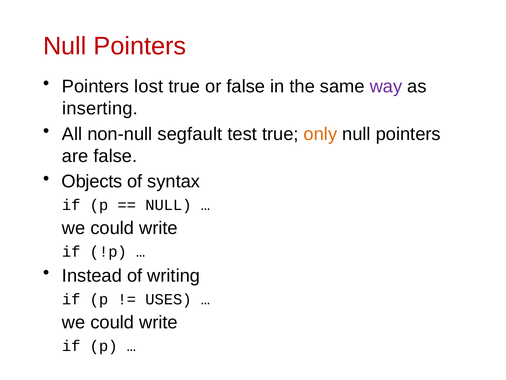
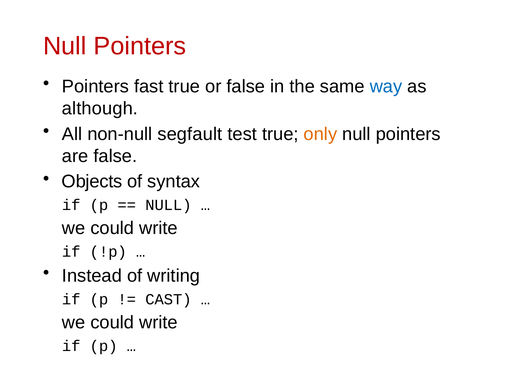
lost: lost -> fast
way colour: purple -> blue
inserting: inserting -> although
USES: USES -> CAST
